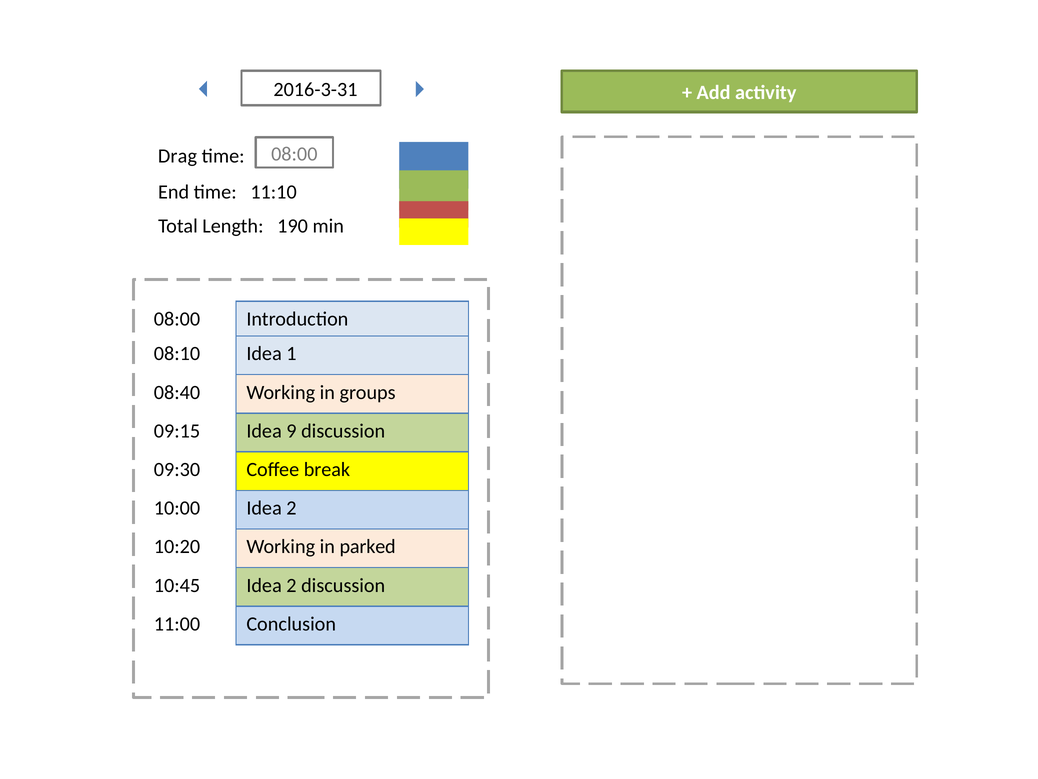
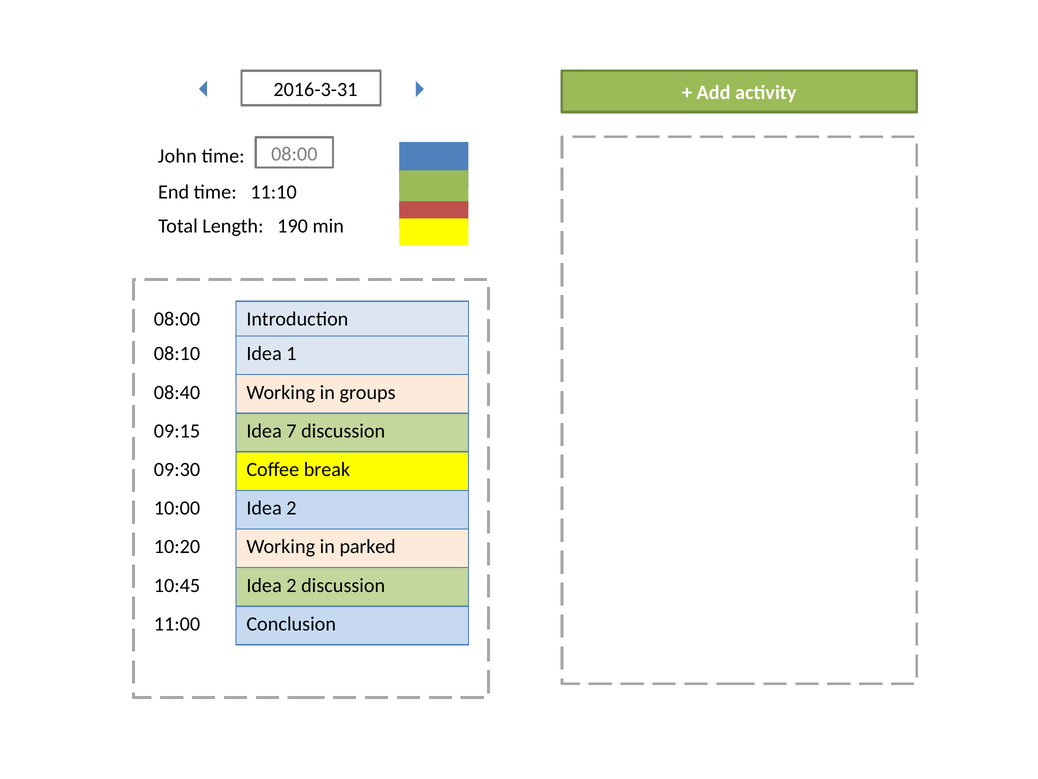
Drag: Drag -> John
9: 9 -> 7
